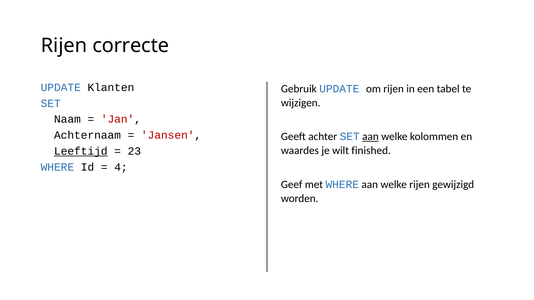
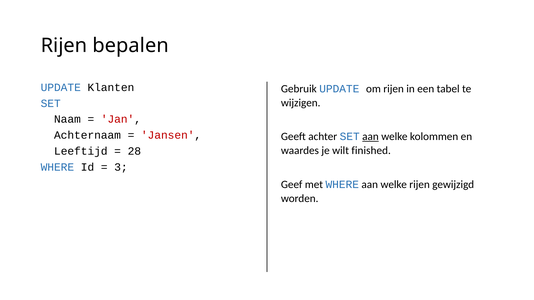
correcte: correcte -> bepalen
Leeftijd underline: present -> none
23: 23 -> 28
4: 4 -> 3
